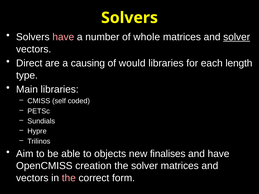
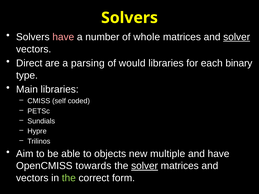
causing: causing -> parsing
length: length -> binary
finalises: finalises -> multiple
creation: creation -> towards
solver at (145, 166) underline: none -> present
the at (69, 178) colour: pink -> light green
